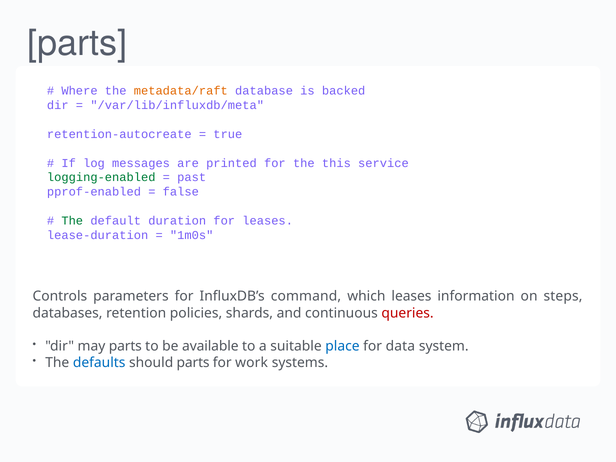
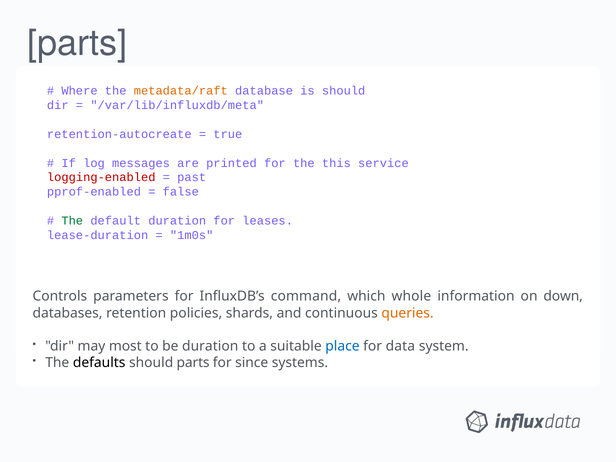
is backed: backed -> should
logging-enabled colour: green -> red
which leases: leases -> whole
steps: steps -> down
queries colour: red -> orange
may parts: parts -> most
be available: available -> duration
defaults colour: blue -> black
work: work -> since
